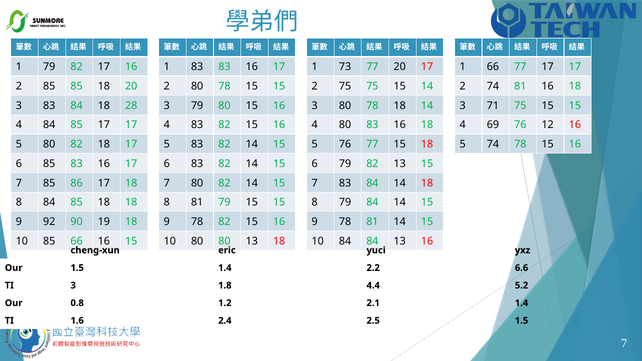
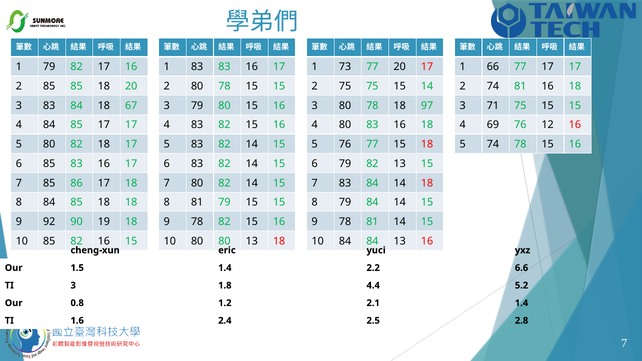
28: 28 -> 67
18 14: 14 -> 97
85 66: 66 -> 82
2.5 1.5: 1.5 -> 2.8
